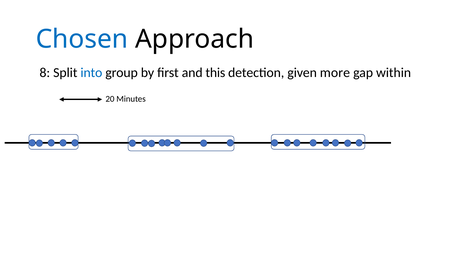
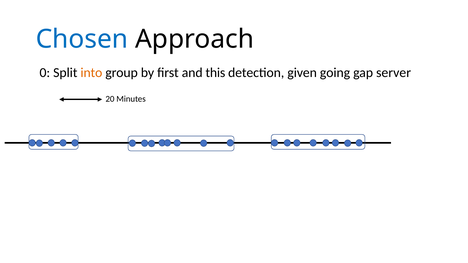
8: 8 -> 0
into colour: blue -> orange
more: more -> going
within: within -> server
